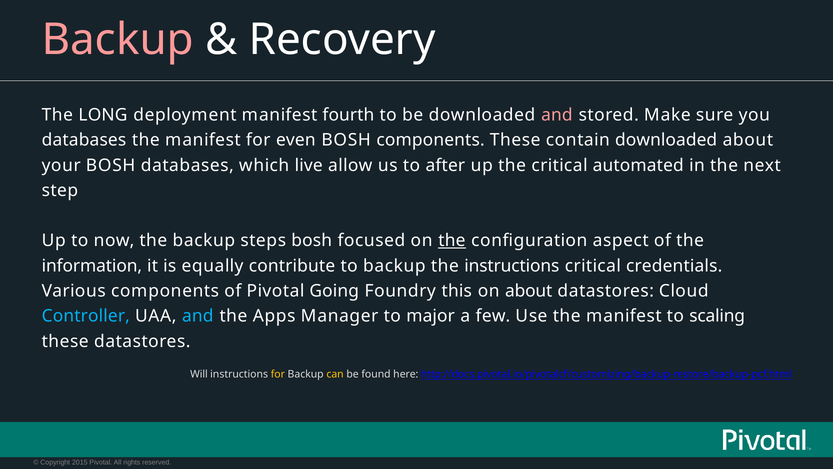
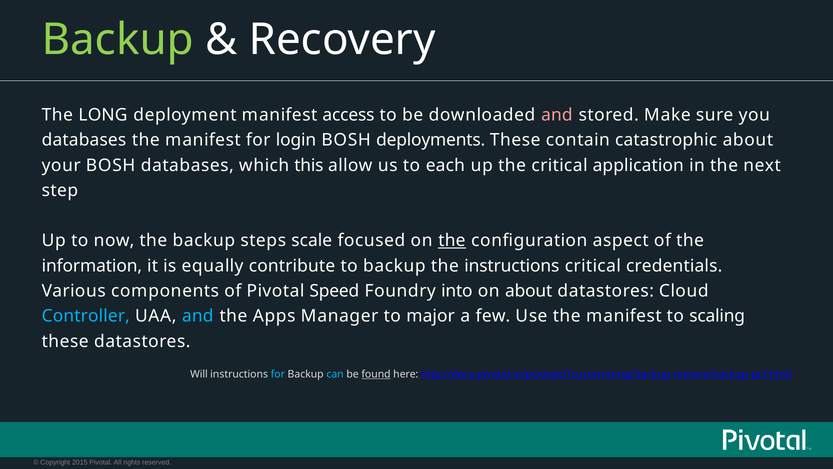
Backup at (118, 40) colour: pink -> light green
fourth: fourth -> access
even: even -> login
BOSH components: components -> deployments
contain downloaded: downloaded -> catastrophic
live: live -> this
after: after -> each
automated: automated -> application
steps bosh: bosh -> scale
Going: Going -> Speed
this: this -> into
for at (278, 374) colour: yellow -> light blue
can colour: yellow -> light blue
found underline: none -> present
